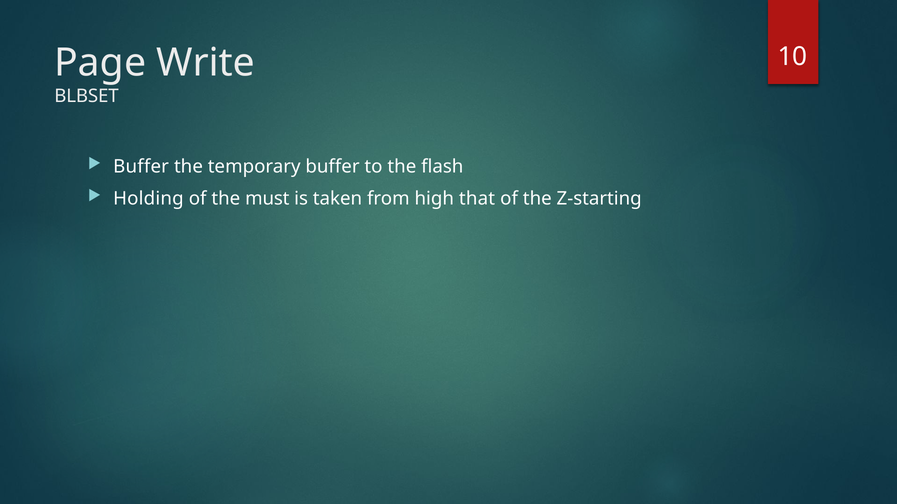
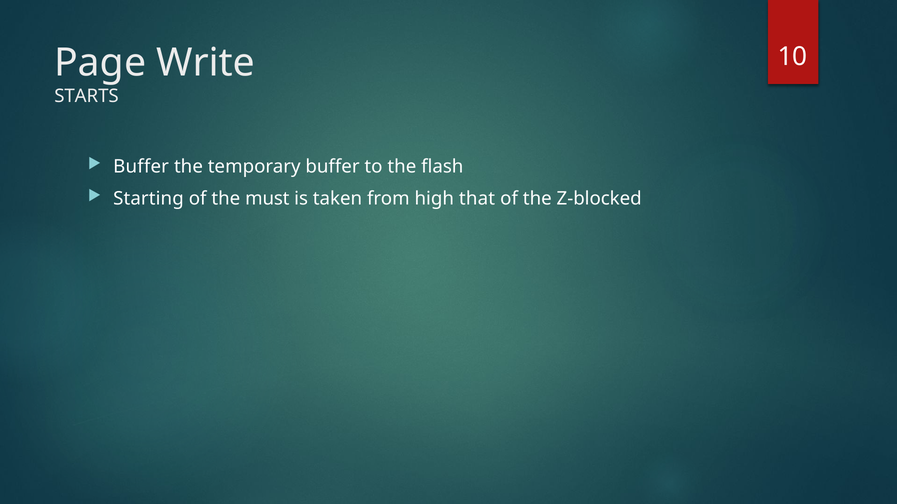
BLBSET: BLBSET -> STARTS
Holding: Holding -> Starting
Z-starting: Z-starting -> Z-blocked
